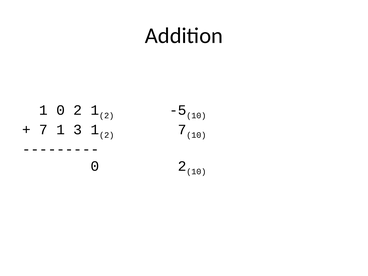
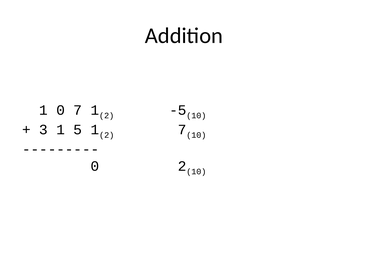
1 0 2: 2 -> 7
7 at (43, 130): 7 -> 3
3: 3 -> 5
